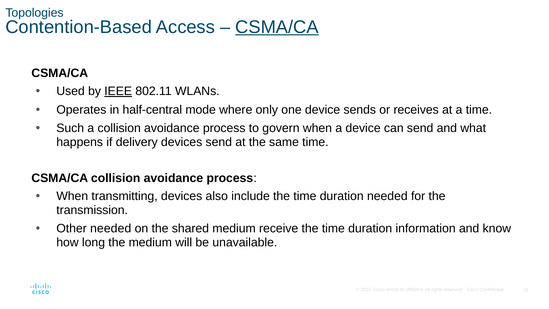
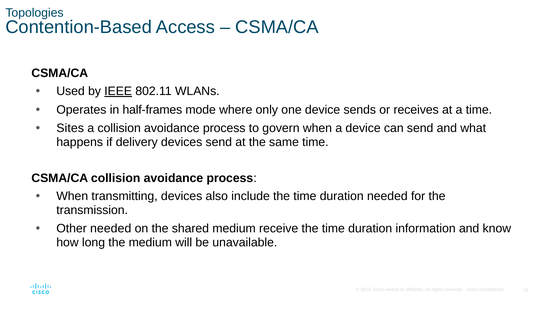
CSMA/CA at (277, 27) underline: present -> none
half-central: half-central -> half-frames
Such: Such -> Sites
